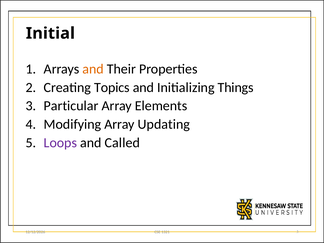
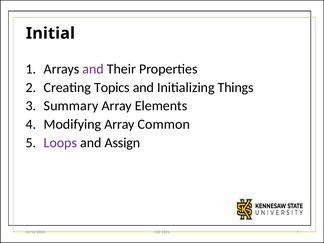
and at (93, 69) colour: orange -> purple
Particular: Particular -> Summary
Updating: Updating -> Common
Called: Called -> Assign
